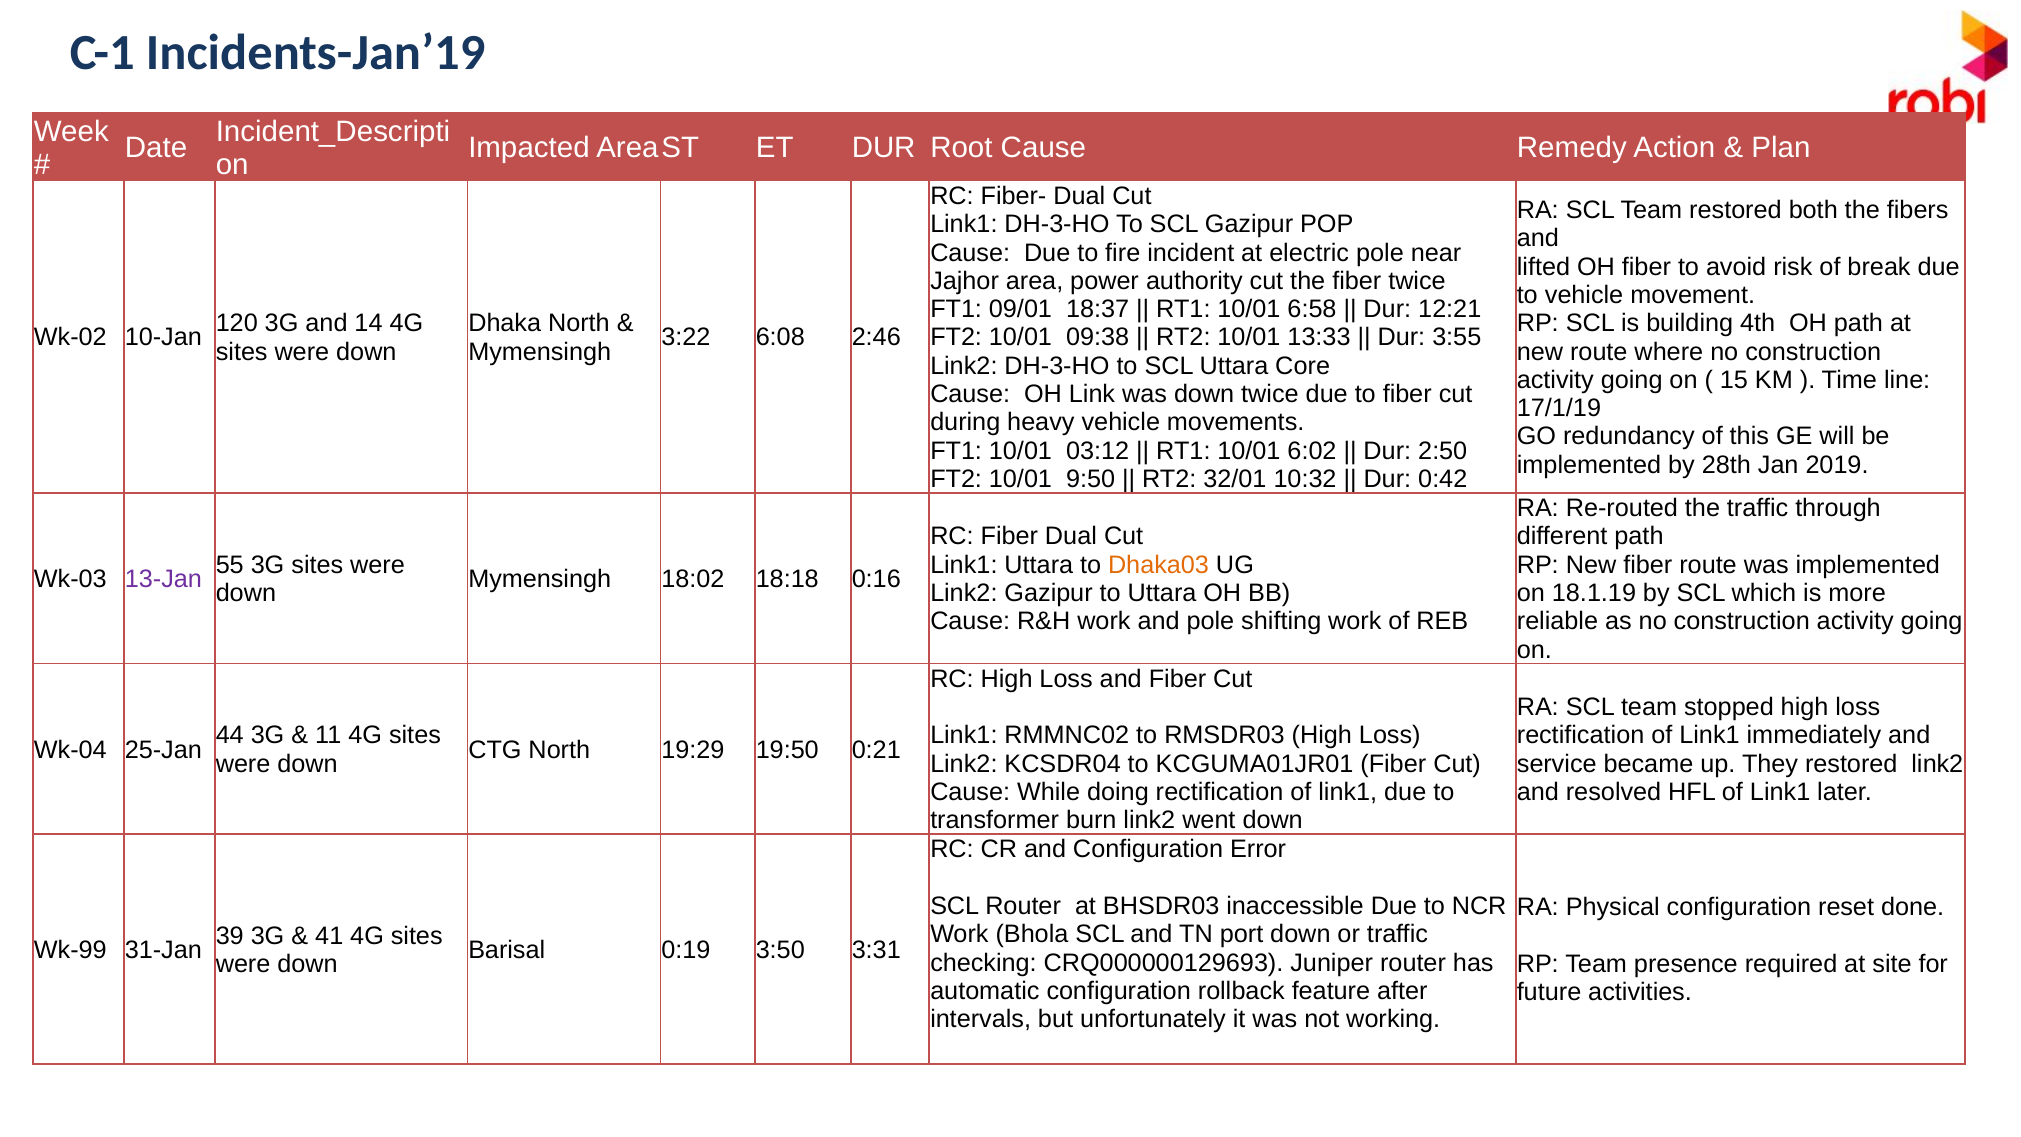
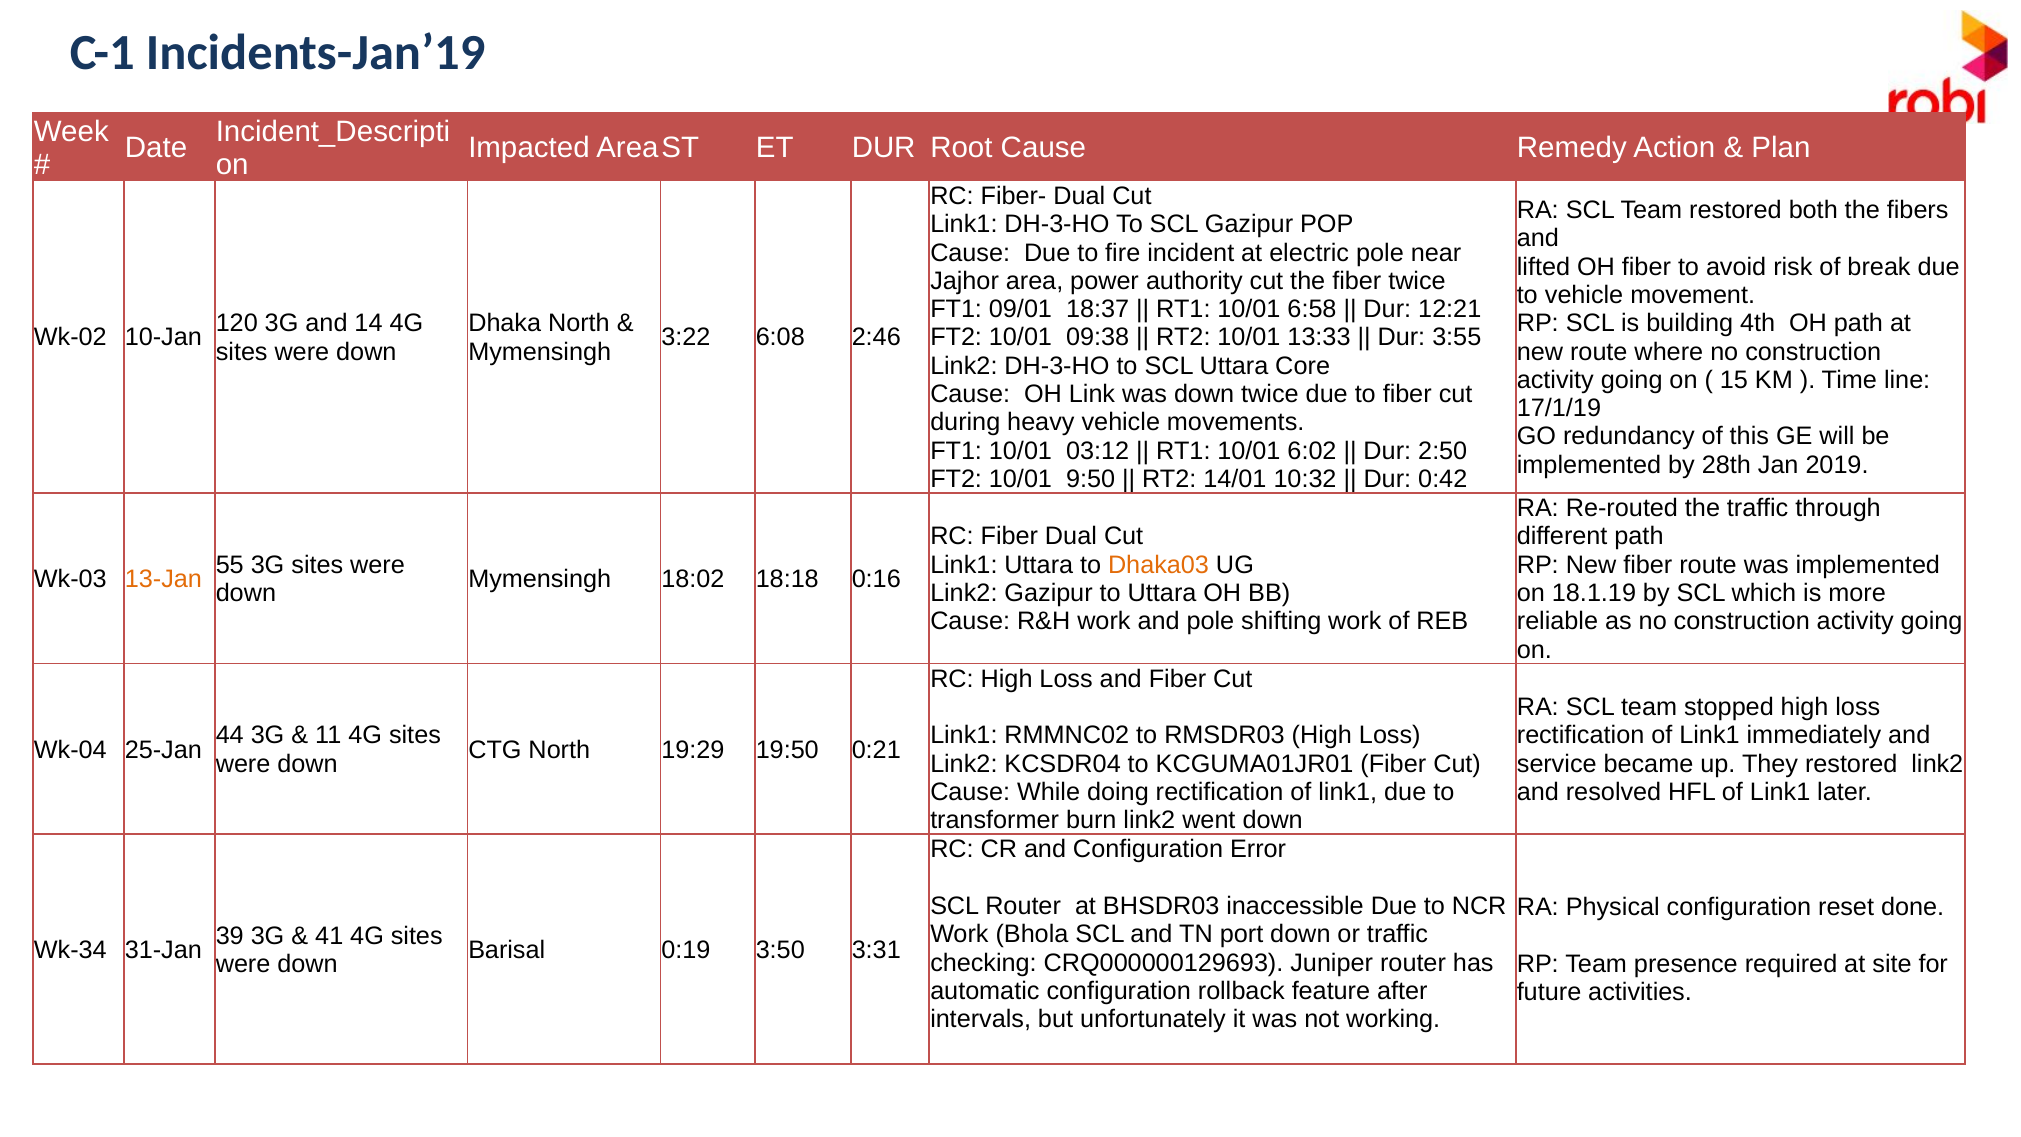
32/01: 32/01 -> 14/01
13-Jan colour: purple -> orange
Wk-99: Wk-99 -> Wk-34
